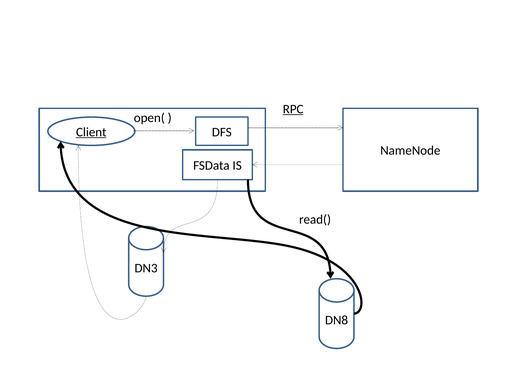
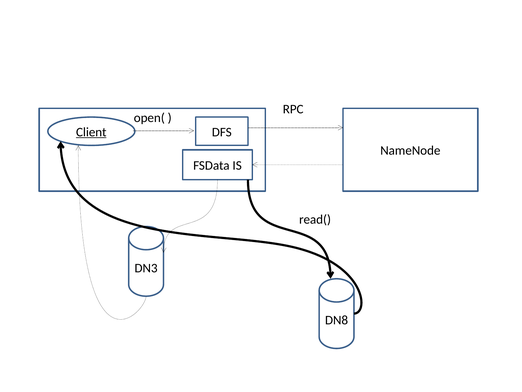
RPC underline: present -> none
